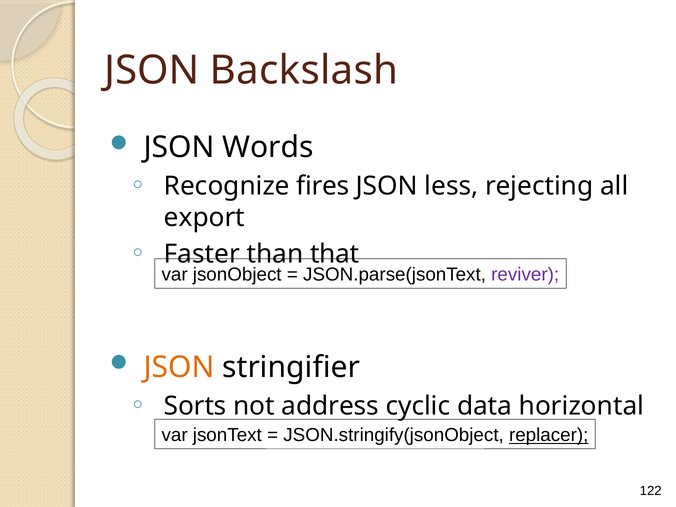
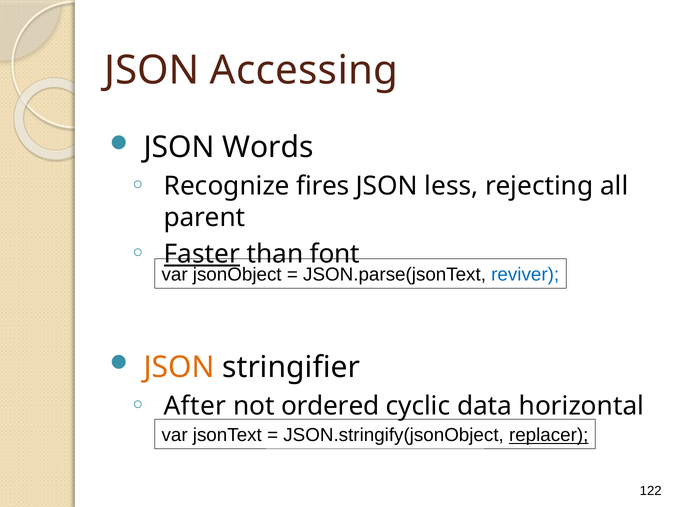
Backslash: Backslash -> Accessing
export: export -> parent
Faster underline: none -> present
that: that -> font
reviver colour: purple -> blue
Sorts: Sorts -> After
address: address -> ordered
